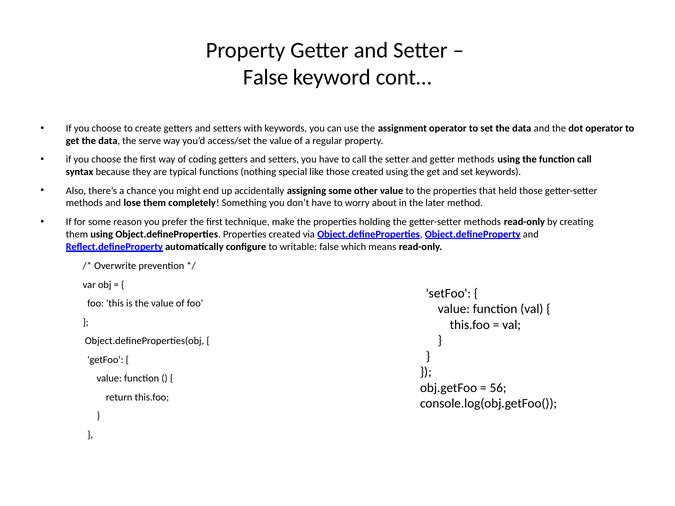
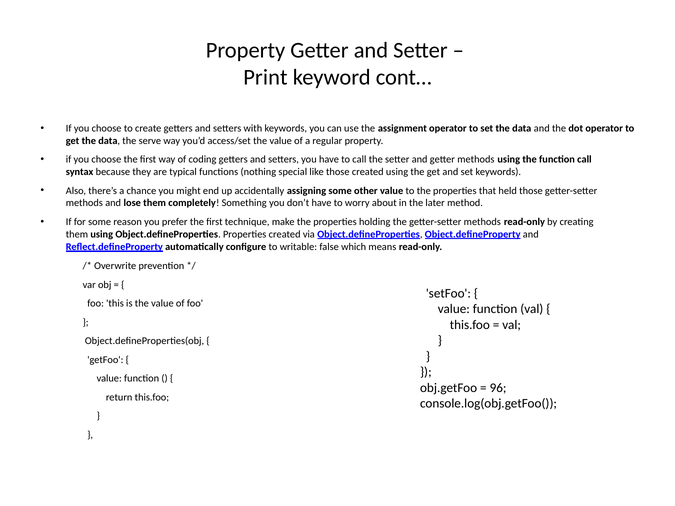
False at (266, 78): False -> Print
56: 56 -> 96
